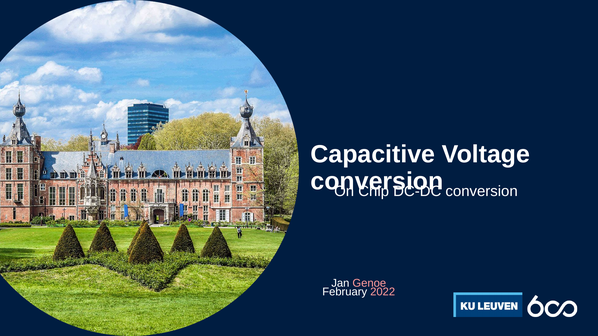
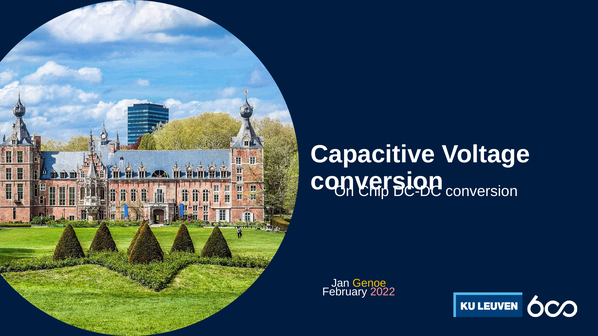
Genoe colour: pink -> yellow
